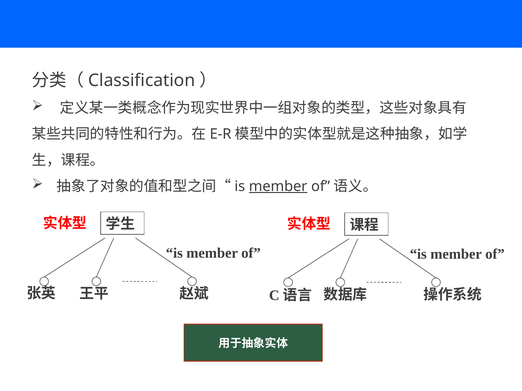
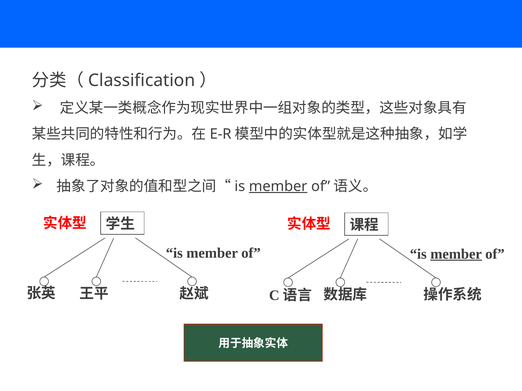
member at (456, 254) underline: none -> present
